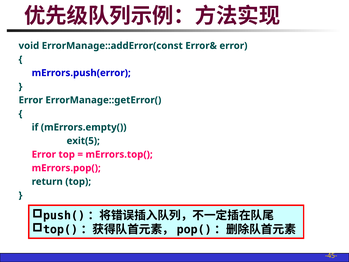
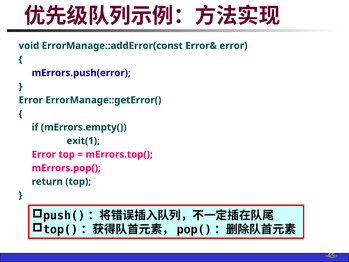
exit(5: exit(5 -> exit(1
